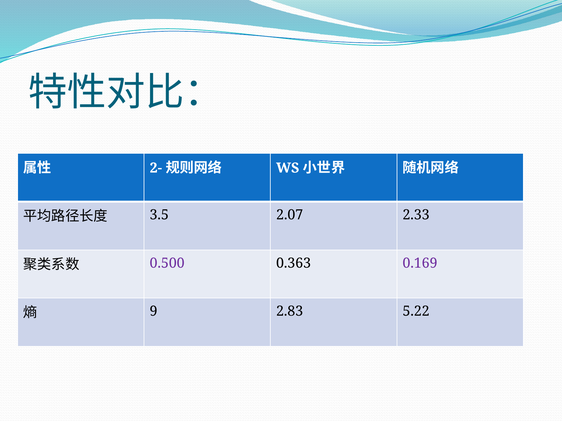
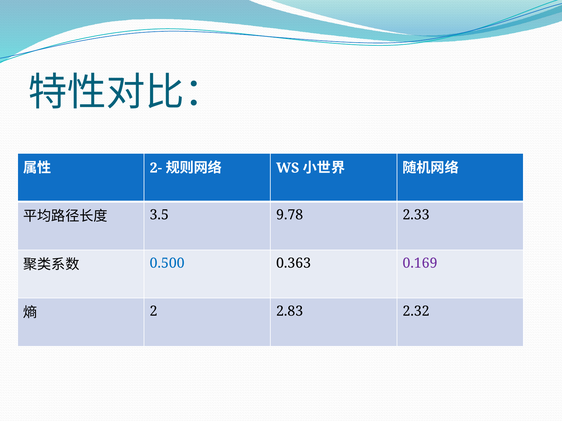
2.07: 2.07 -> 9.78
0.500 colour: purple -> blue
9: 9 -> 2
5.22: 5.22 -> 2.32
